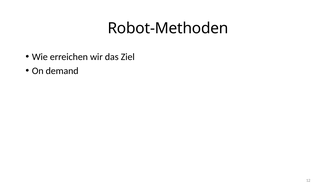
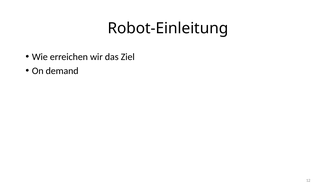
Robot-Methoden: Robot-Methoden -> Robot-Einleitung
